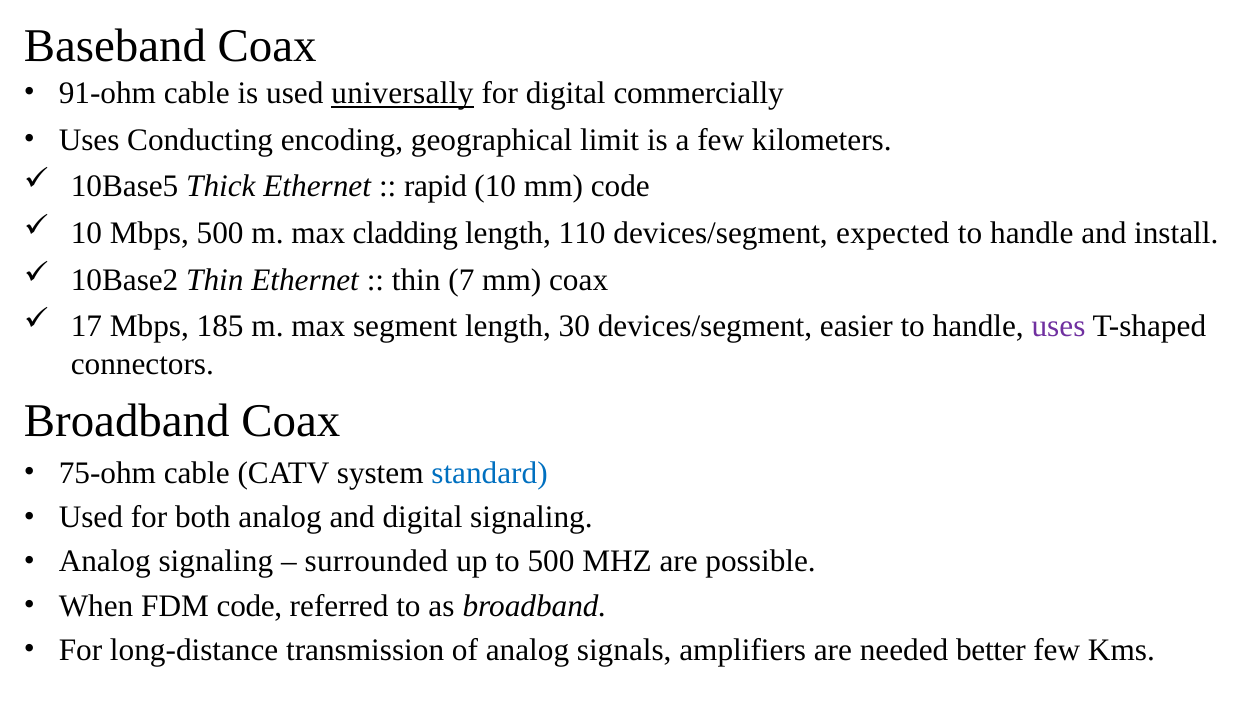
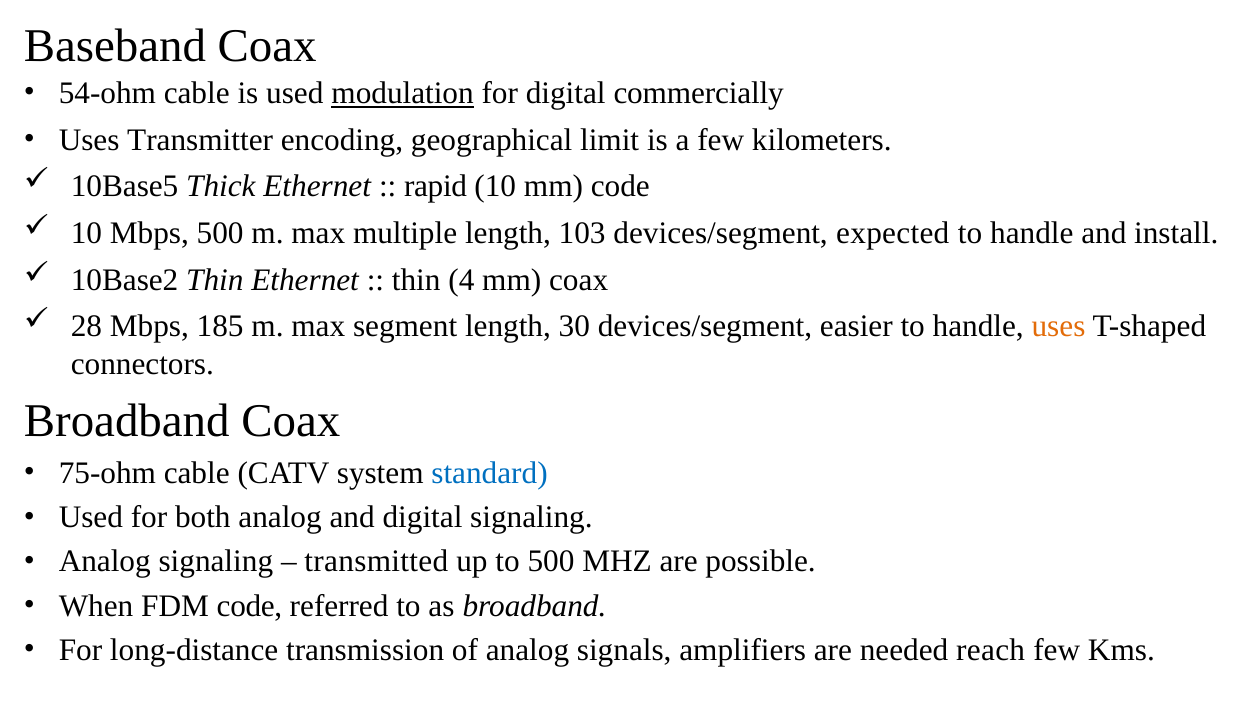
91-ohm: 91-ohm -> 54-ohm
universally: universally -> modulation
Conducting: Conducting -> Transmitter
cladding: cladding -> multiple
110: 110 -> 103
7: 7 -> 4
17: 17 -> 28
uses at (1059, 326) colour: purple -> orange
surrounded: surrounded -> transmitted
better: better -> reach
